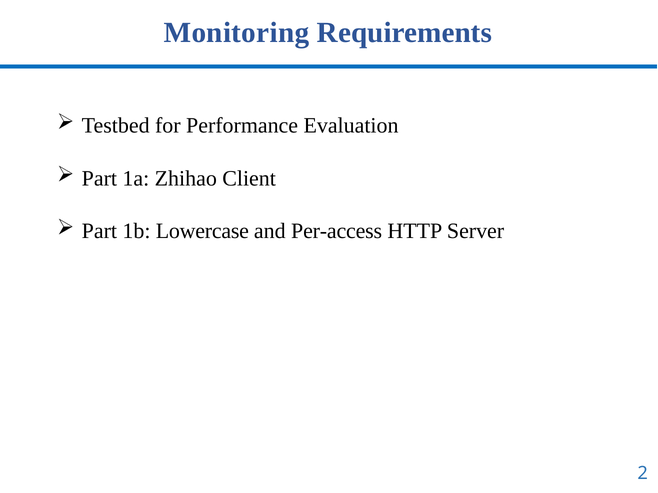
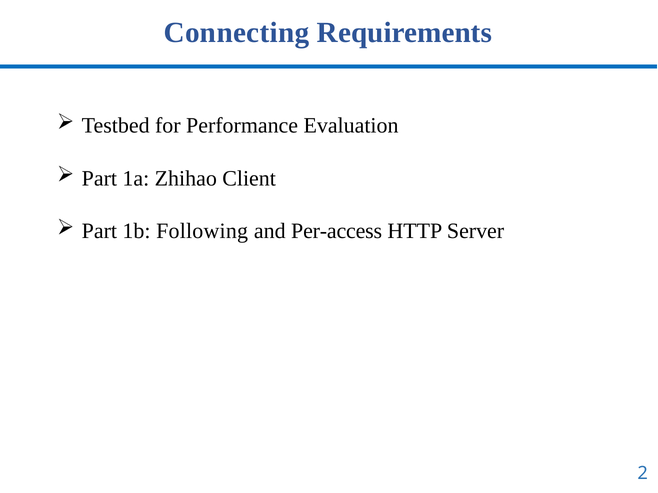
Monitoring: Monitoring -> Connecting
Lowercase: Lowercase -> Following
